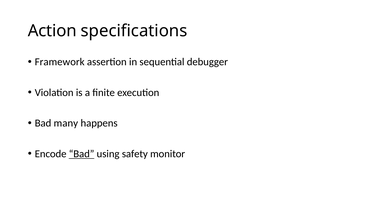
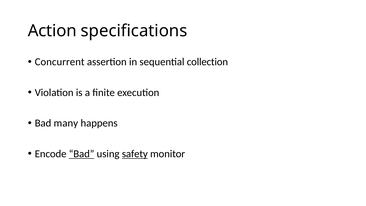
Framework: Framework -> Concurrent
debugger: debugger -> collection
safety underline: none -> present
